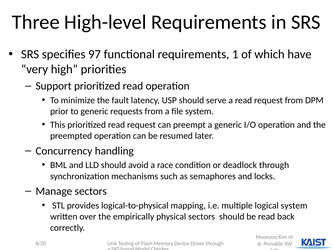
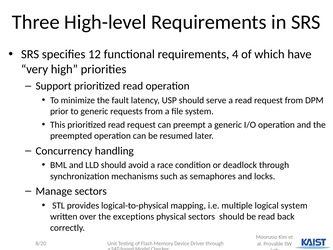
97: 97 -> 12
1: 1 -> 4
empirically: empirically -> exceptions
